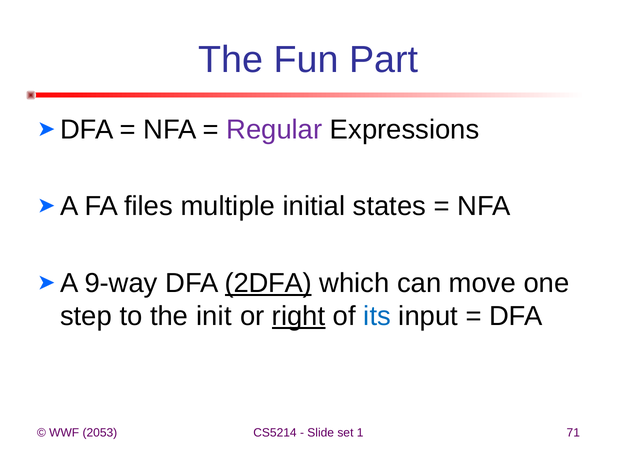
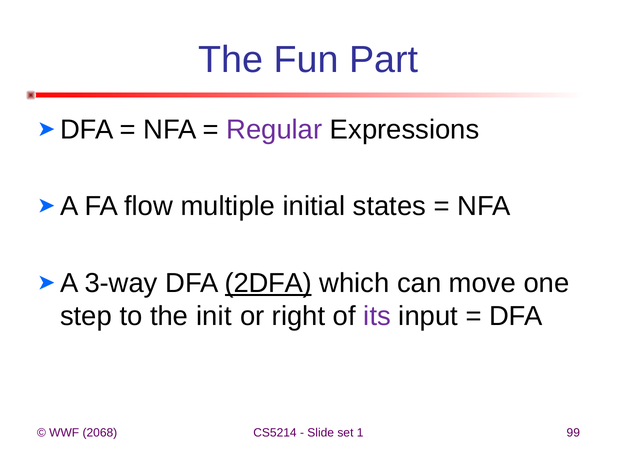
files: files -> flow
9-way: 9-way -> 3-way
right underline: present -> none
its colour: blue -> purple
2053: 2053 -> 2068
71: 71 -> 99
